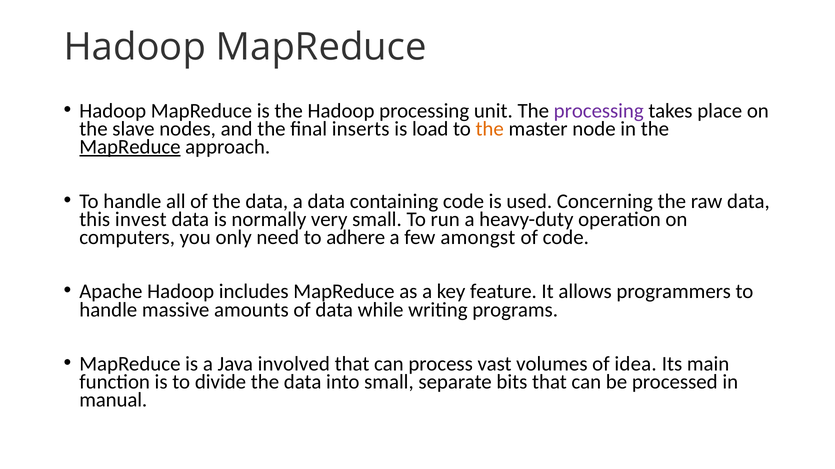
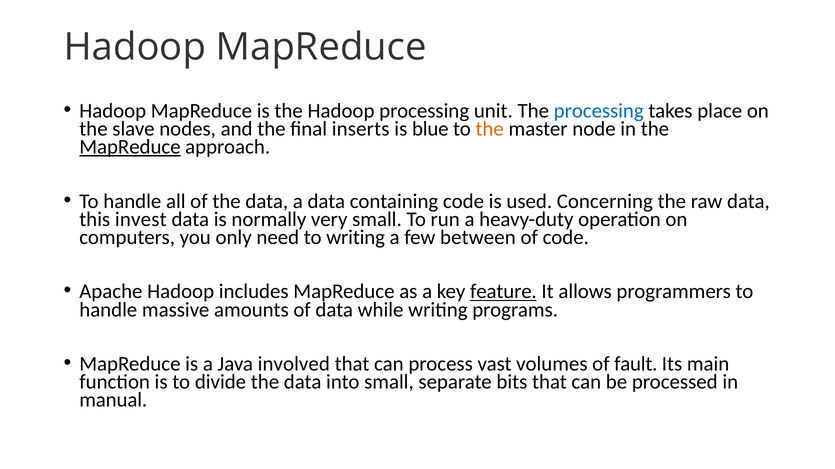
processing at (599, 111) colour: purple -> blue
load: load -> blue
to adhere: adhere -> writing
amongst: amongst -> between
feature underline: none -> present
idea: idea -> fault
